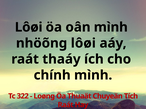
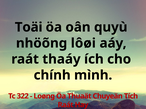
Lôøi at (29, 27): Lôøi -> Toäi
oân mình: mình -> quyù
